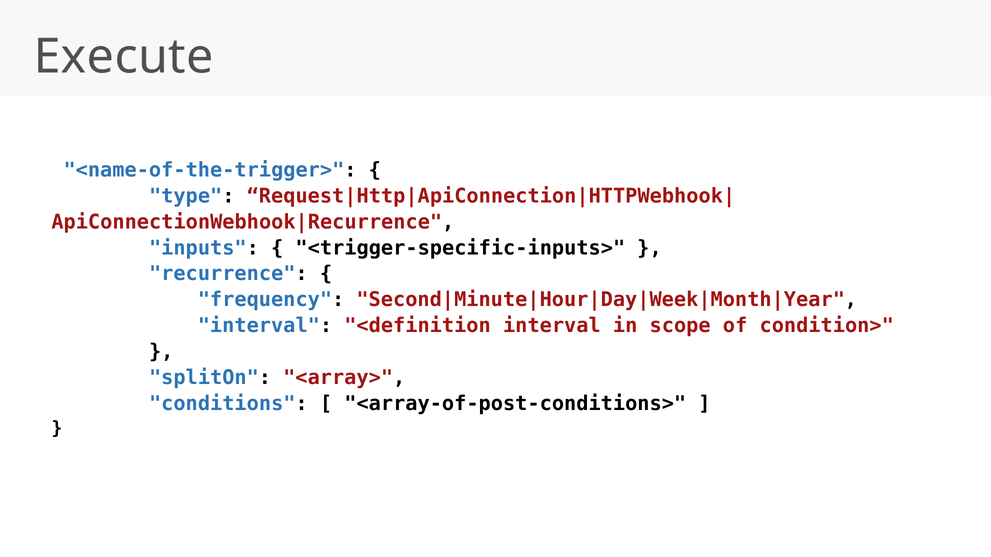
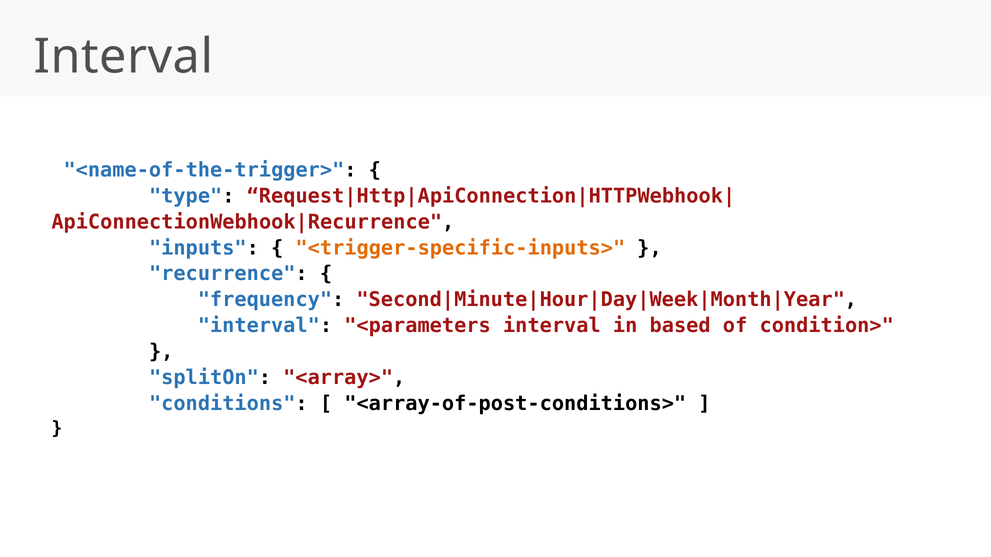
Execute at (124, 57): Execute -> Interval
<trigger-specific-inputs> colour: black -> orange
<definition: <definition -> <parameters
scope: scope -> based
